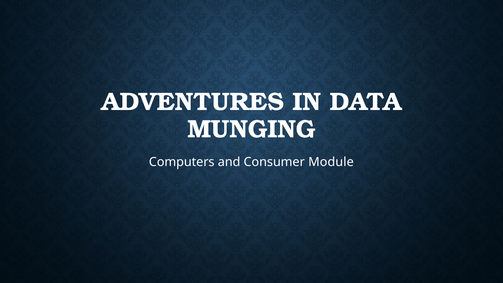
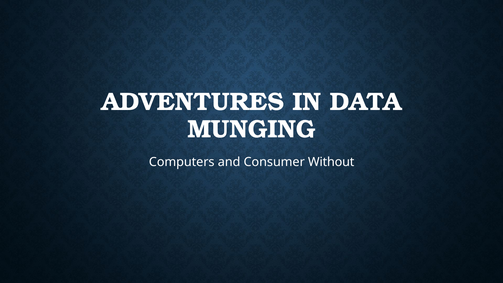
Module: Module -> Without
